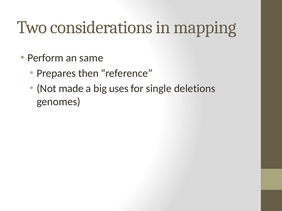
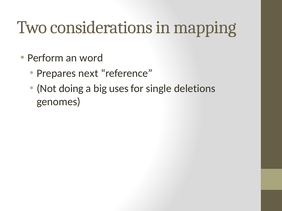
same: same -> word
then: then -> next
made: made -> doing
